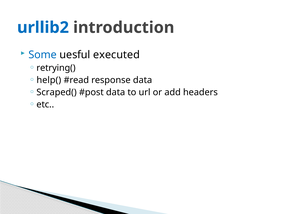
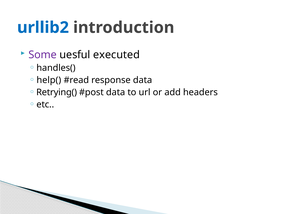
Some colour: blue -> purple
retrying(: retrying( -> handles(
Scraped(: Scraped( -> Retrying(
